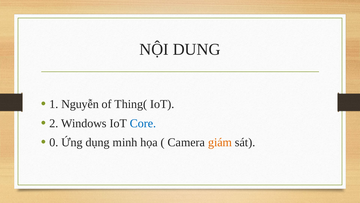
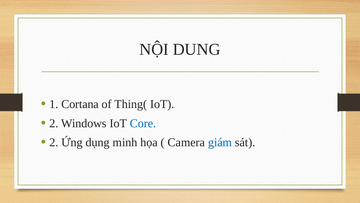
Nguyễn: Nguyễn -> Cortana
0 at (54, 142): 0 -> 2
giám colour: orange -> blue
